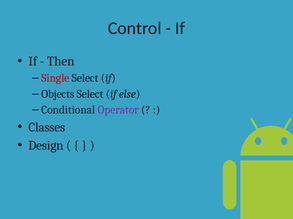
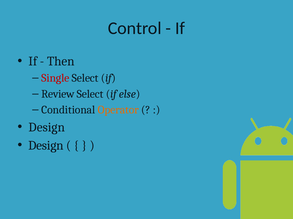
Objects: Objects -> Review
Operator colour: purple -> orange
Classes at (47, 128): Classes -> Design
